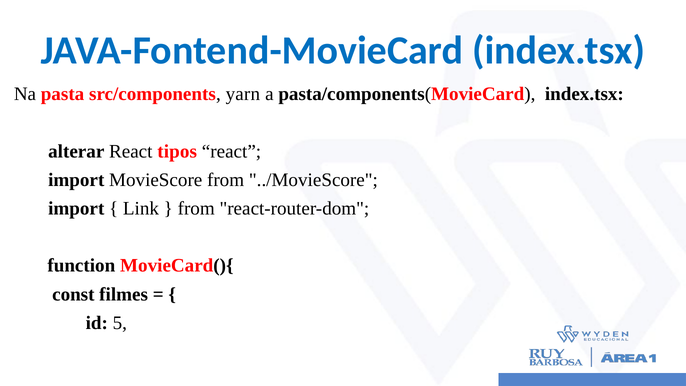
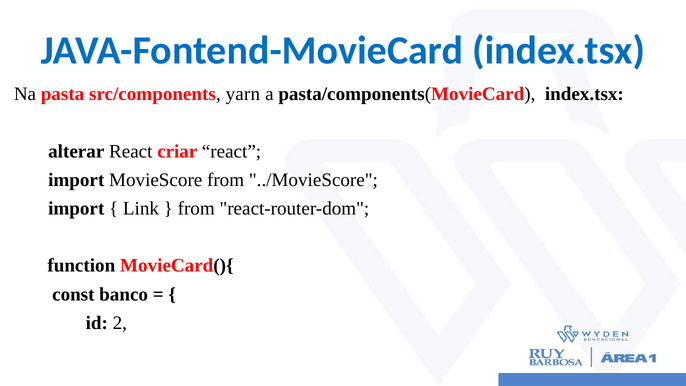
tipos: tipos -> criar
filmes: filmes -> banco
5: 5 -> 2
